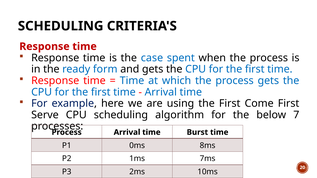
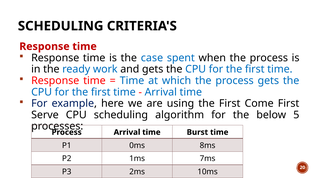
form: form -> work
7: 7 -> 5
